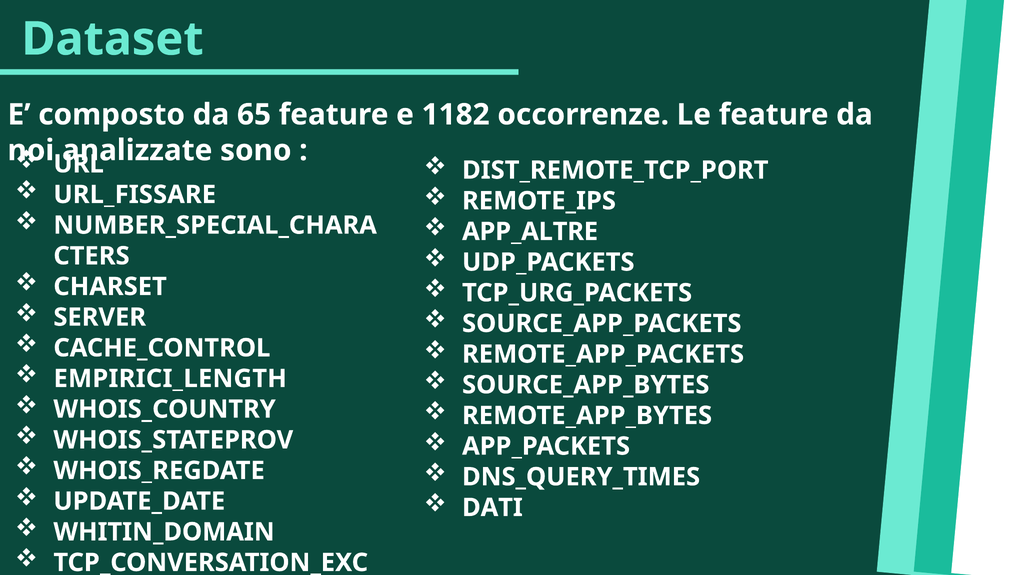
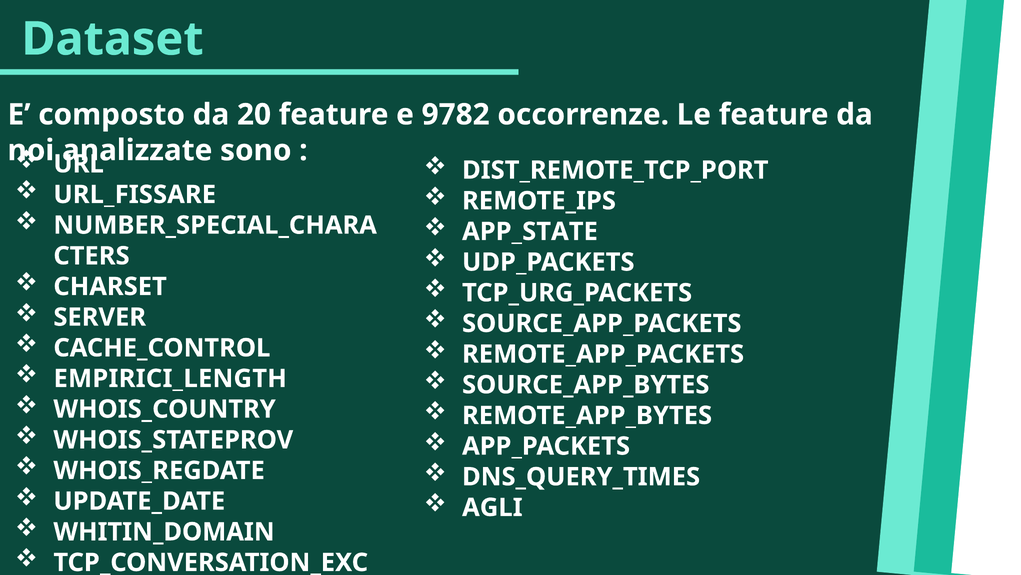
65: 65 -> 20
1182: 1182 -> 9782
APP_ALTRE: APP_ALTRE -> APP_STATE
DATI: DATI -> AGLI
